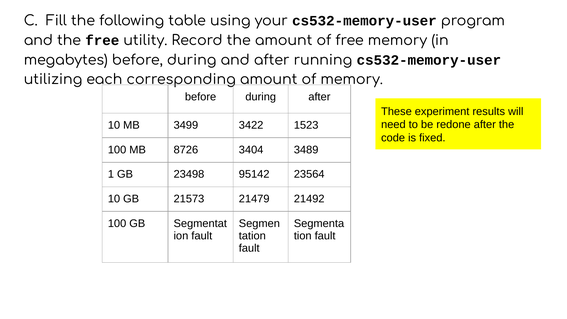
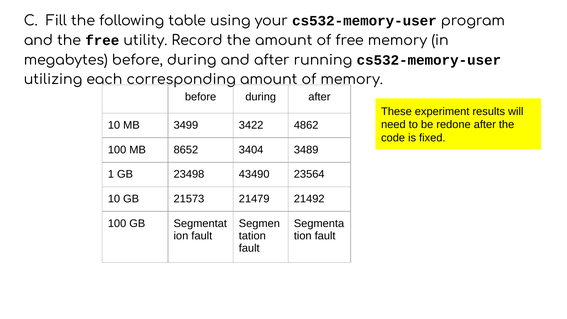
1523: 1523 -> 4862
8726: 8726 -> 8652
95142: 95142 -> 43490
